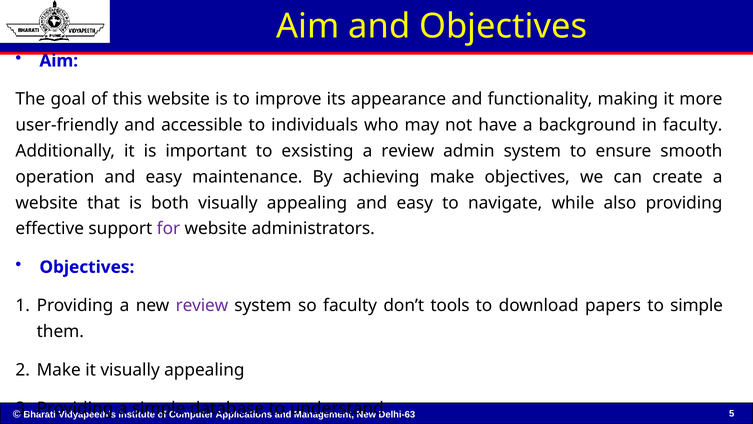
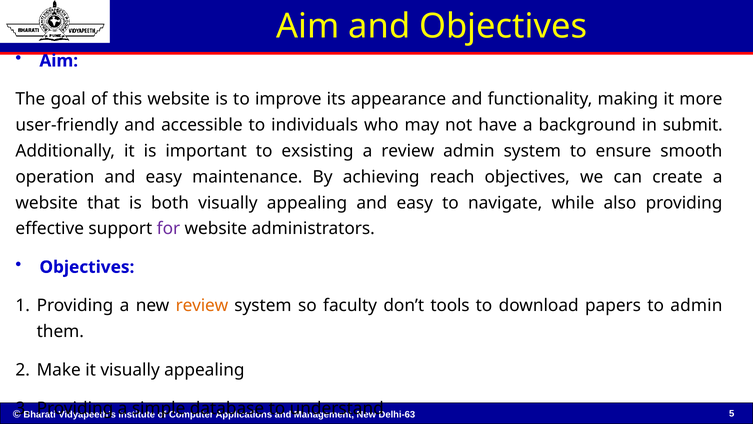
in faculty: faculty -> submit
achieving make: make -> reach
review at (202, 305) colour: purple -> orange
to simple: simple -> admin
